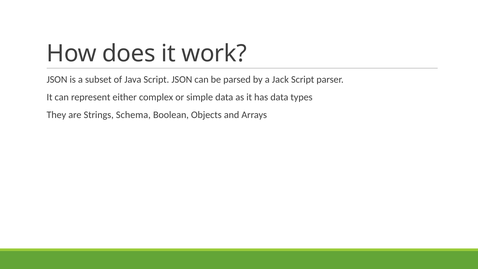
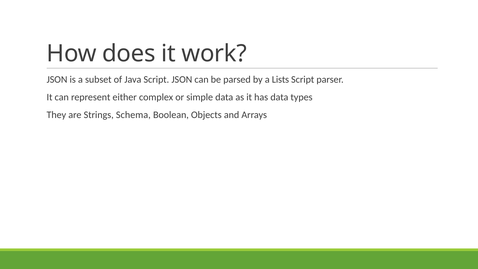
Jack: Jack -> Lists
